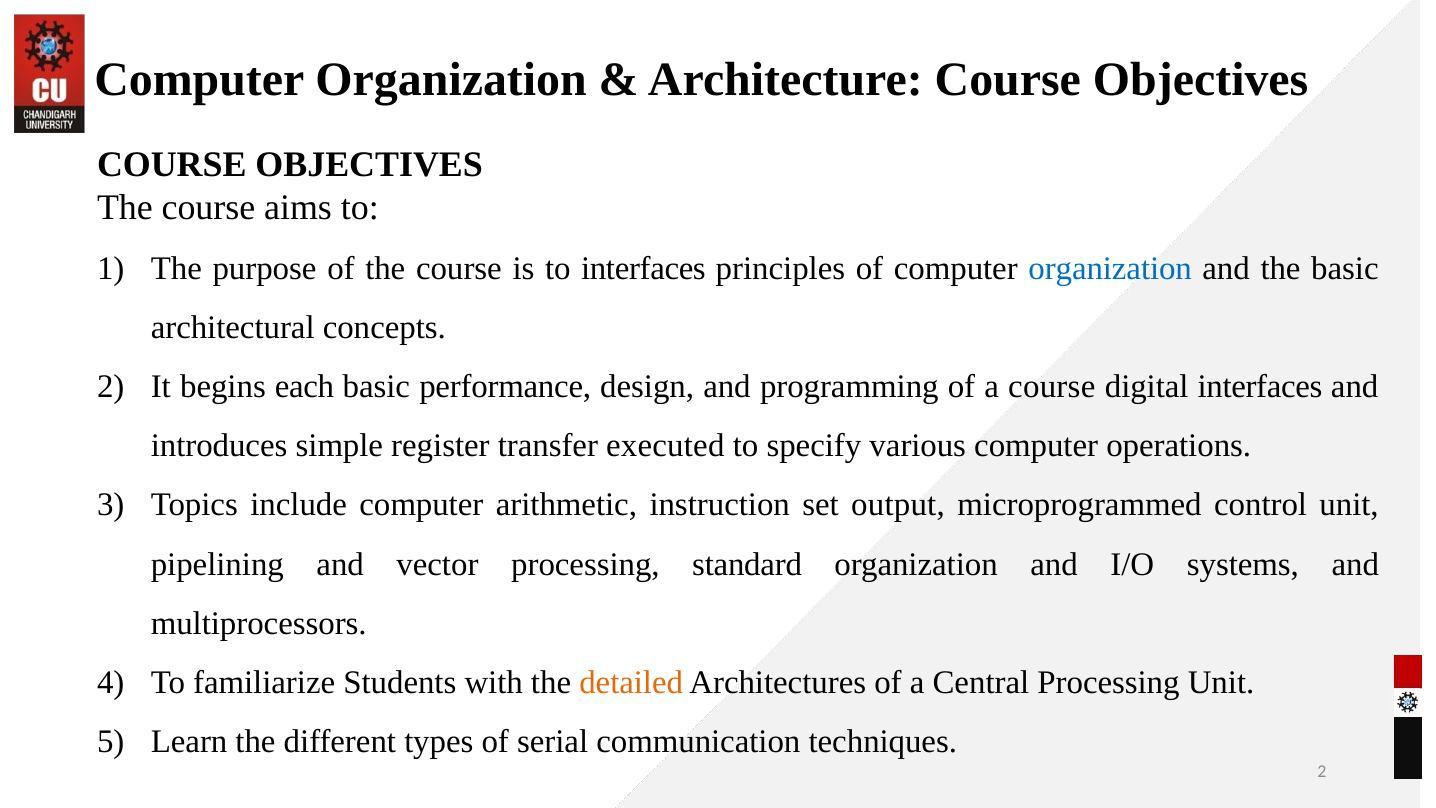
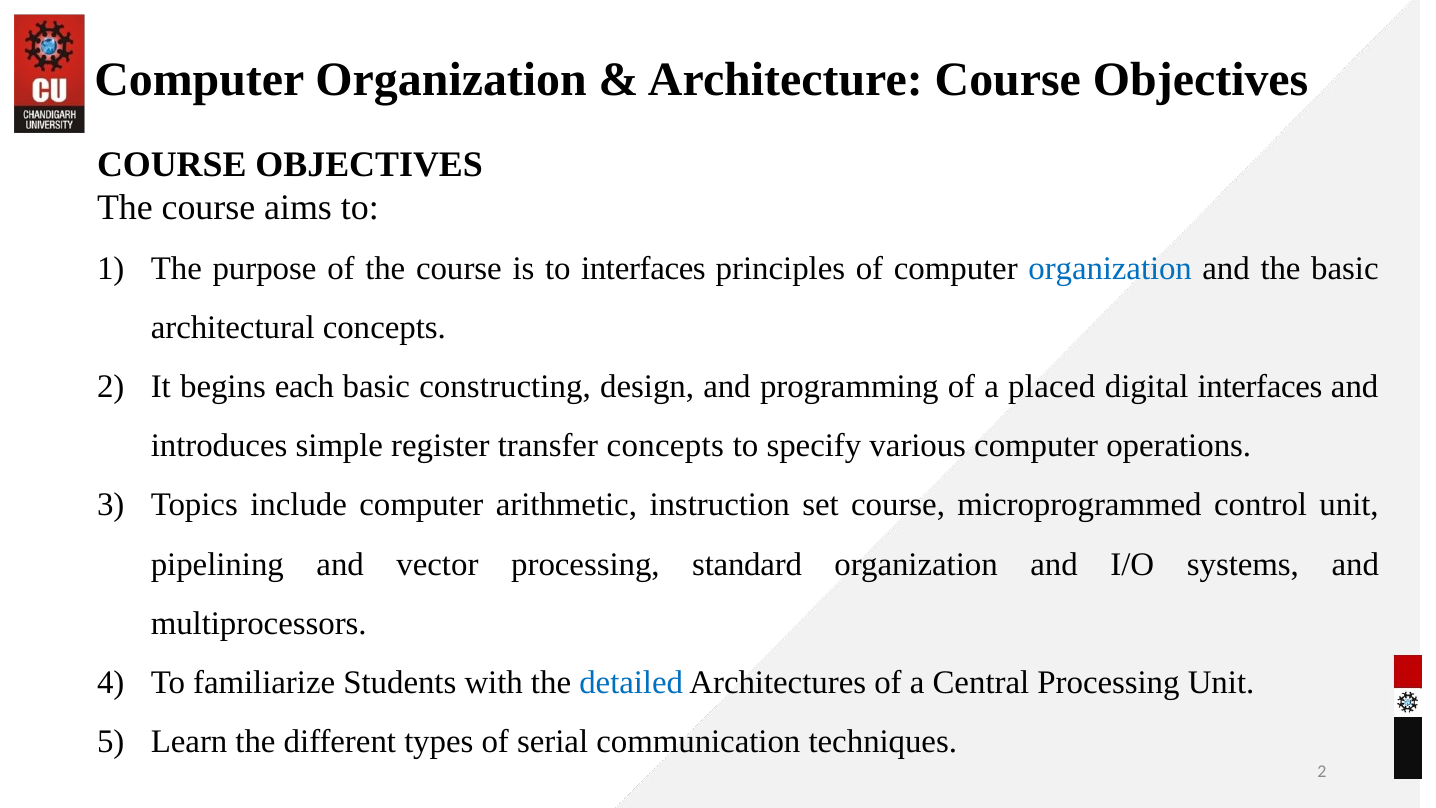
performance: performance -> constructing
a course: course -> placed
transfer executed: executed -> concepts
set output: output -> course
detailed colour: orange -> blue
